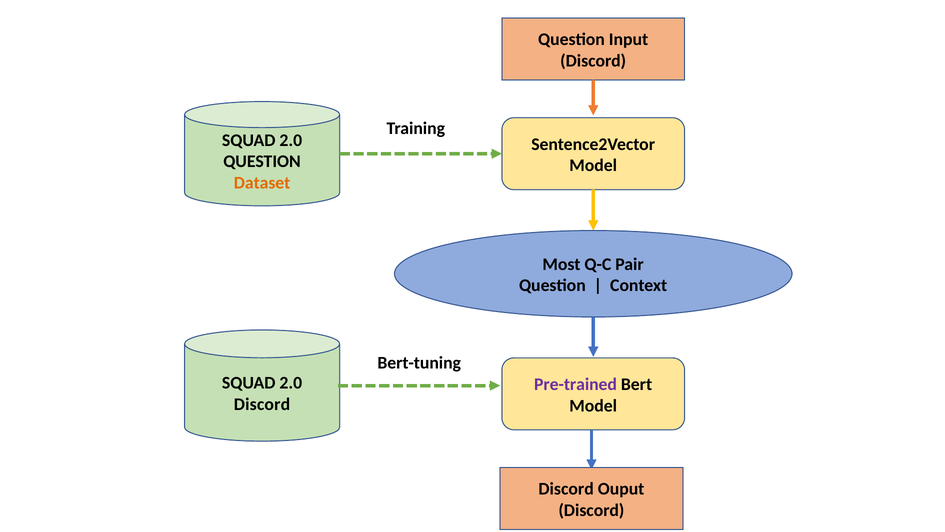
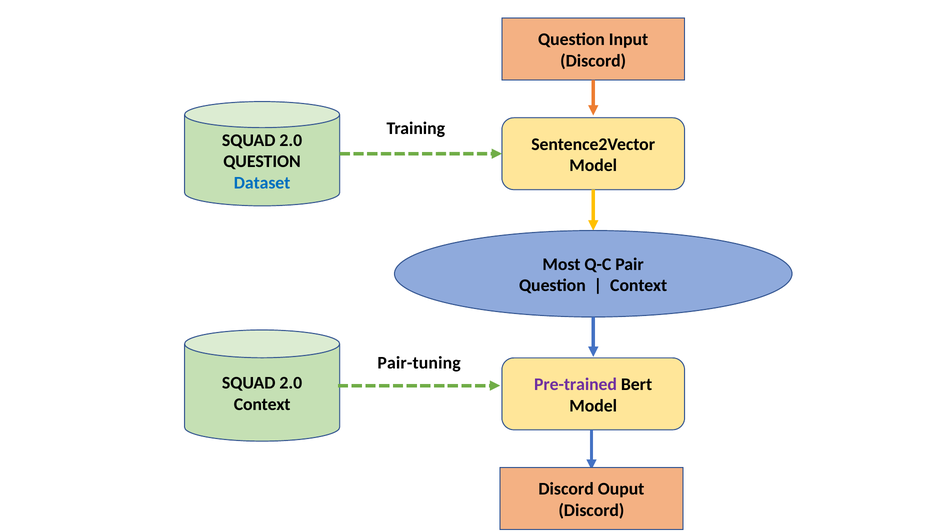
Dataset colour: orange -> blue
Bert-tuning: Bert-tuning -> Pair-tuning
Discord at (262, 404): Discord -> Context
